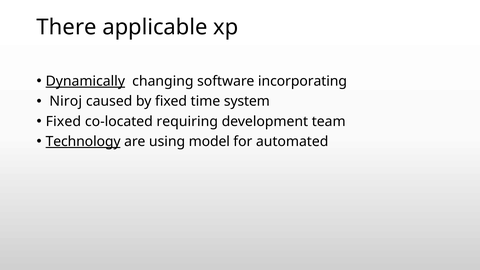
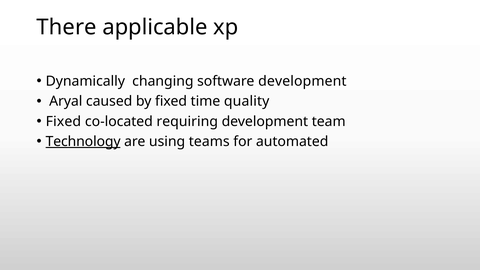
Dynamically underline: present -> none
software incorporating: incorporating -> development
Niroj: Niroj -> Aryal
system: system -> quality
model: model -> teams
